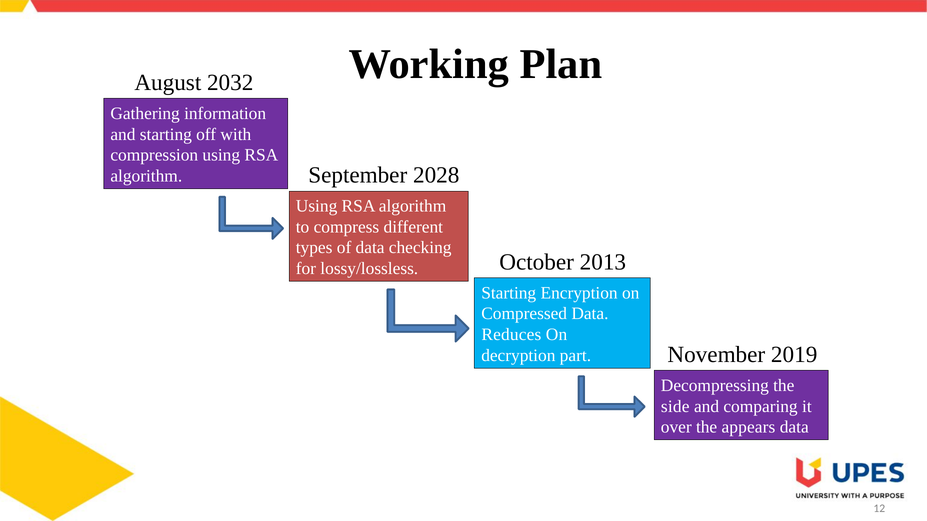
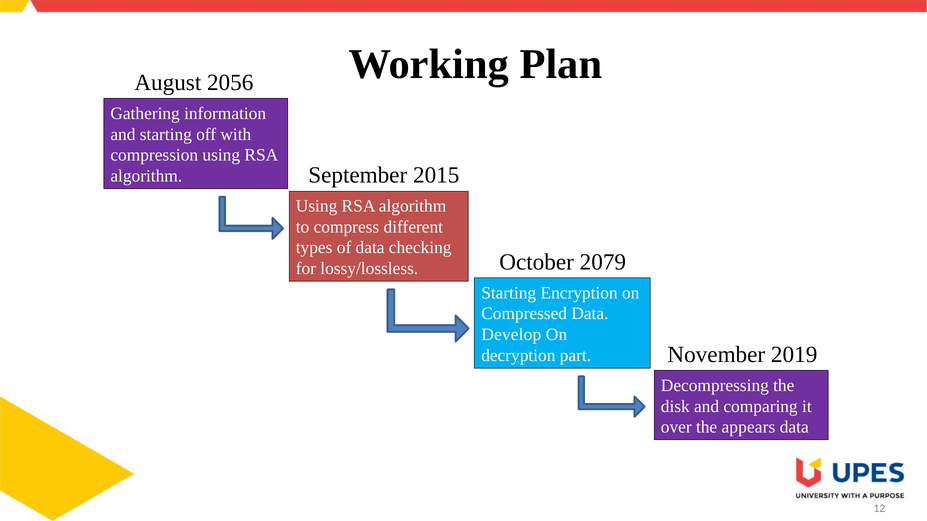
2032: 2032 -> 2056
2028: 2028 -> 2015
2013: 2013 -> 2079
Reduces: Reduces -> Develop
side: side -> disk
